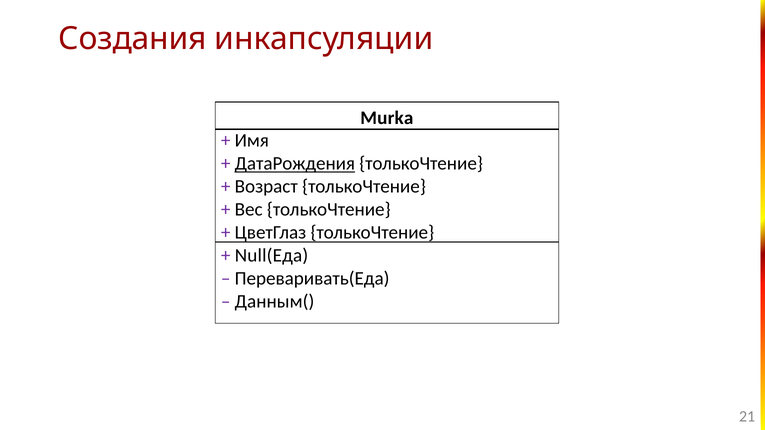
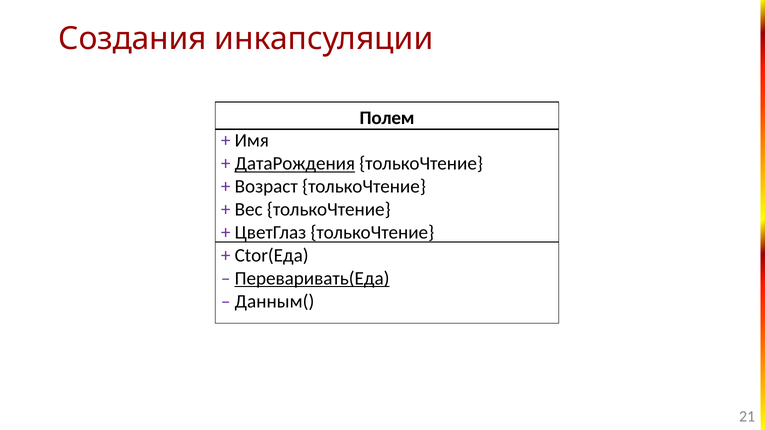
Murka: Murka -> Полем
Null(Еда: Null(Еда -> Ctor(Еда
Переваривать(Еда underline: none -> present
